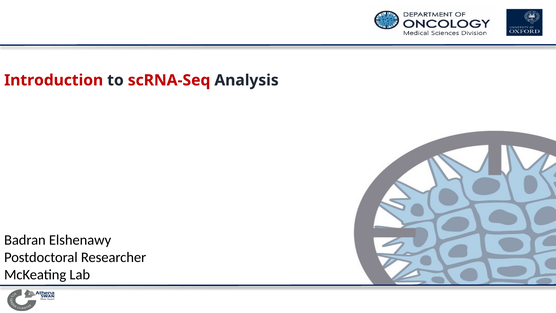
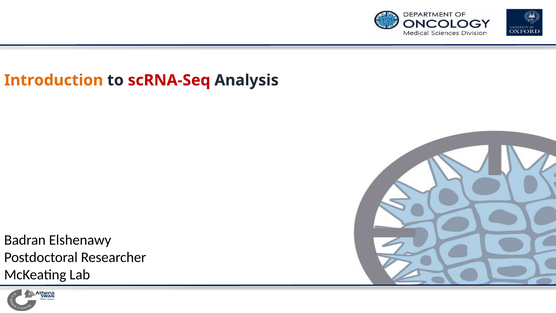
Introduction colour: red -> orange
